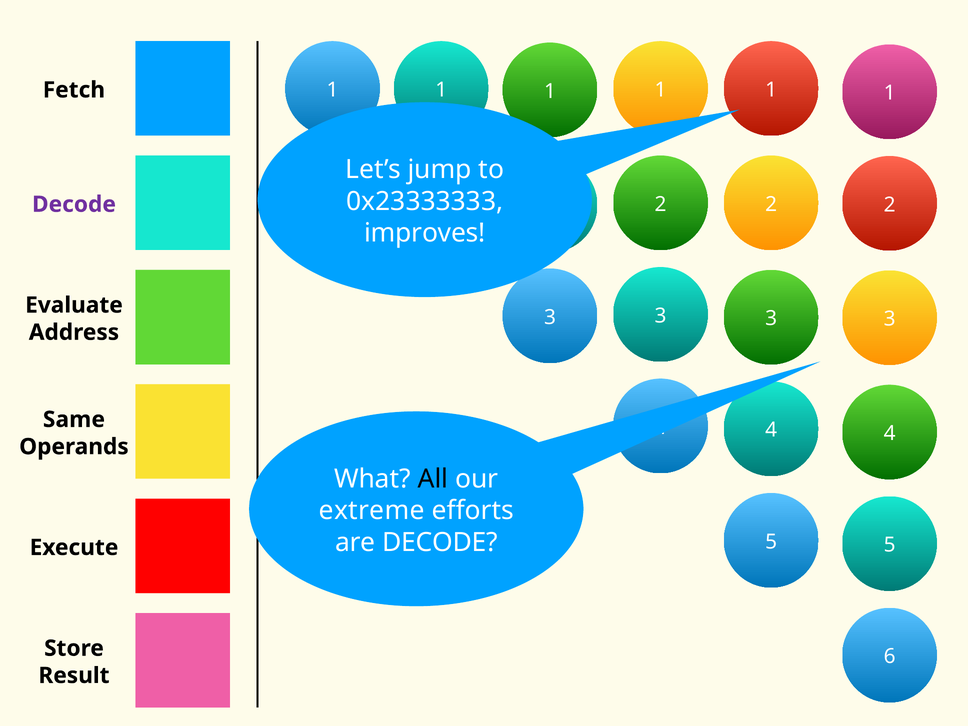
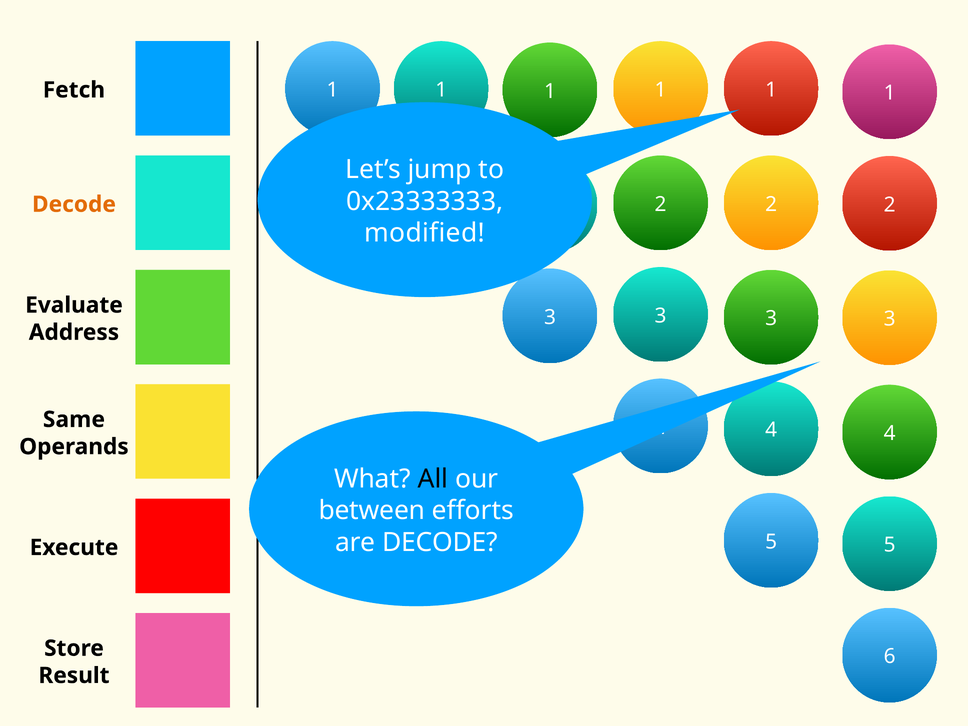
Decode at (74, 204) colour: purple -> orange
improves: improves -> modified
extreme: extreme -> between
